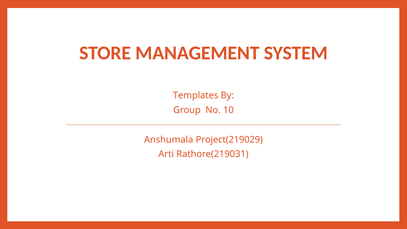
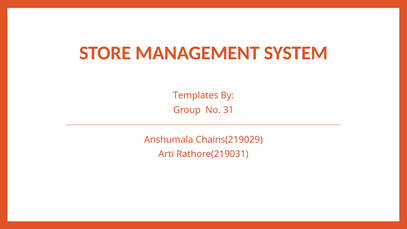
10: 10 -> 31
Project(219029: Project(219029 -> Chains(219029
